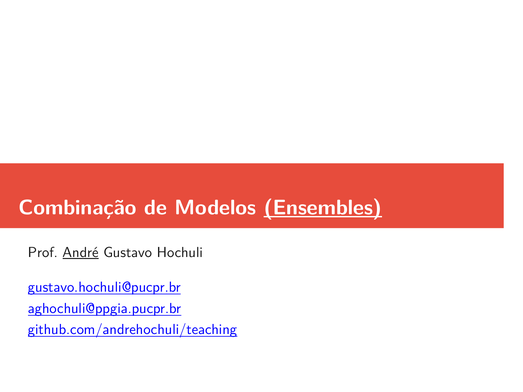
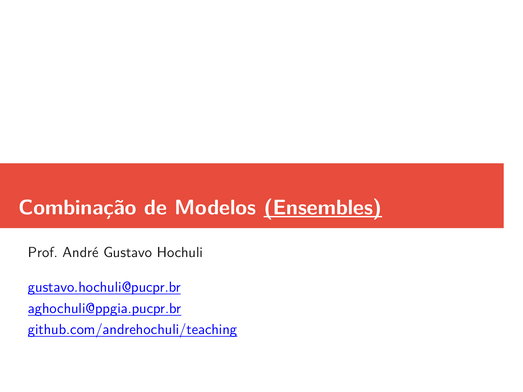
André underline: present -> none
